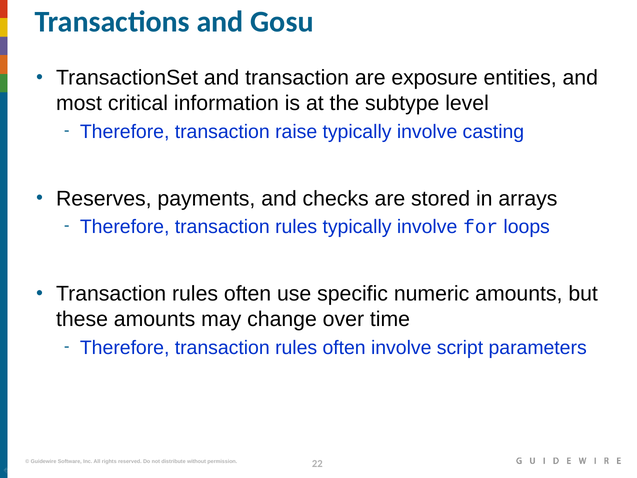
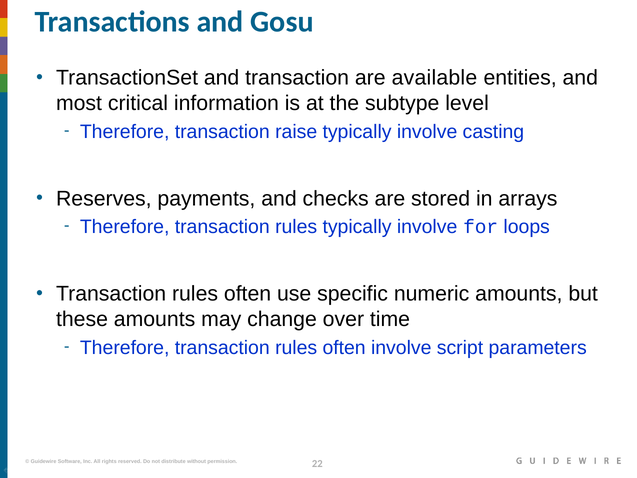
exposure: exposure -> available
